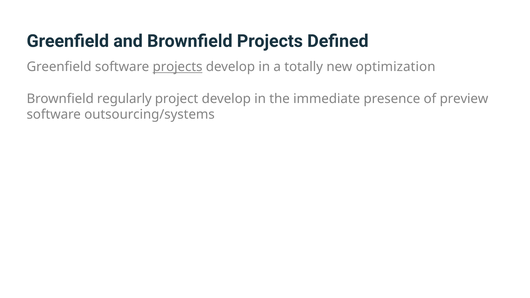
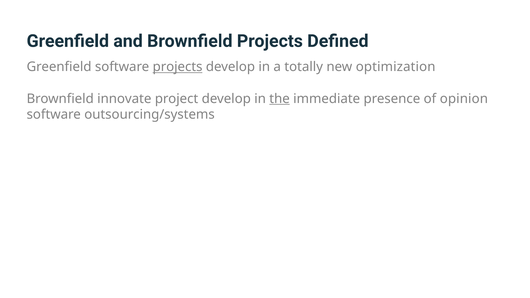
regularly: regularly -> innovate
the underline: none -> present
preview: preview -> opinion
